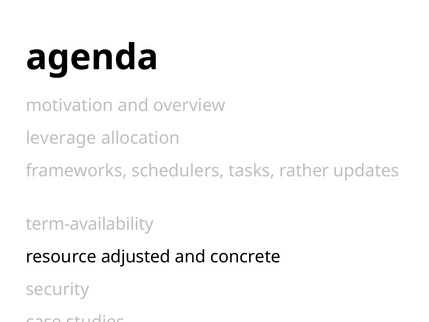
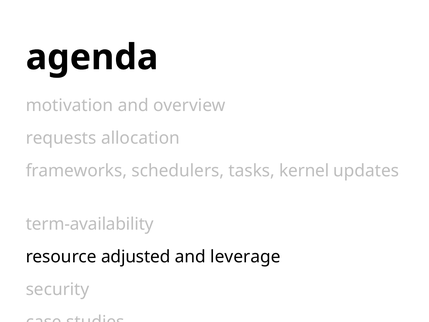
leverage: leverage -> requests
rather: rather -> kernel
concrete: concrete -> leverage
